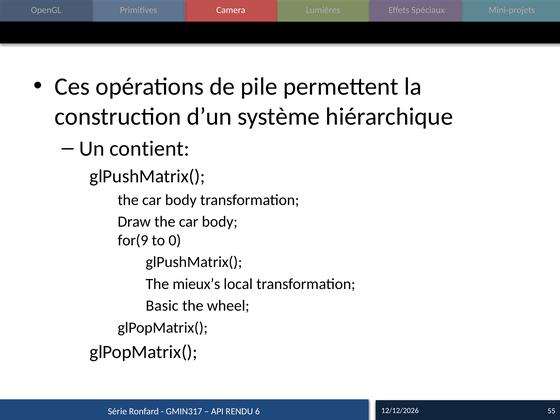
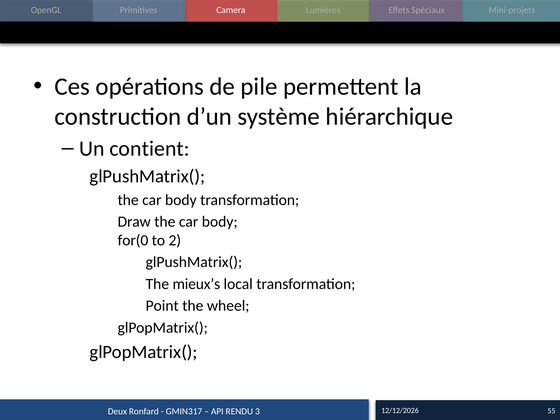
for(9: for(9 -> for(0
0: 0 -> 2
Basic: Basic -> Point
Série: Série -> Deux
6: 6 -> 3
